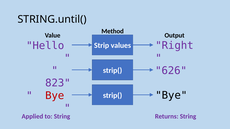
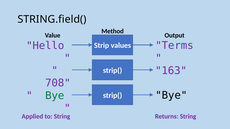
STRING.until(: STRING.until( -> STRING.field(
Right: Right -> Terms
626: 626 -> 163
823: 823 -> 708
Bye at (55, 96) colour: red -> green
